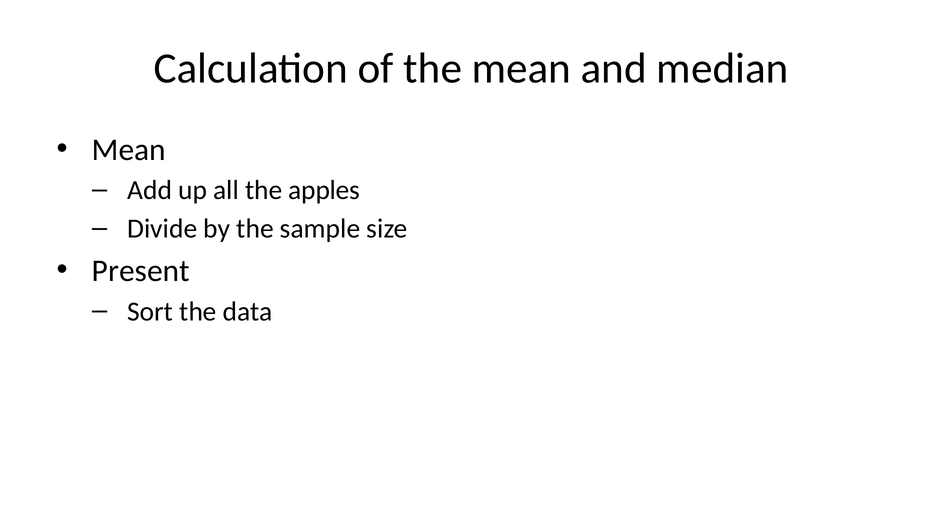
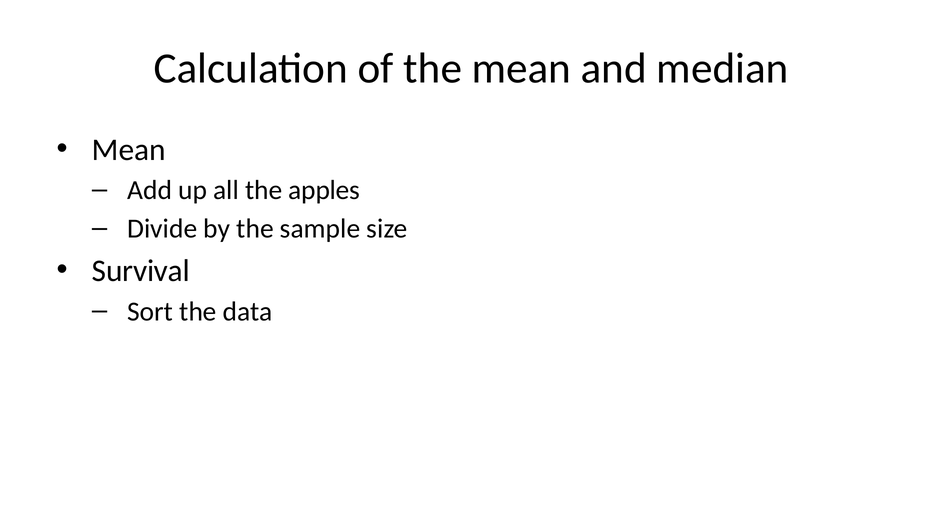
Present: Present -> Survival
